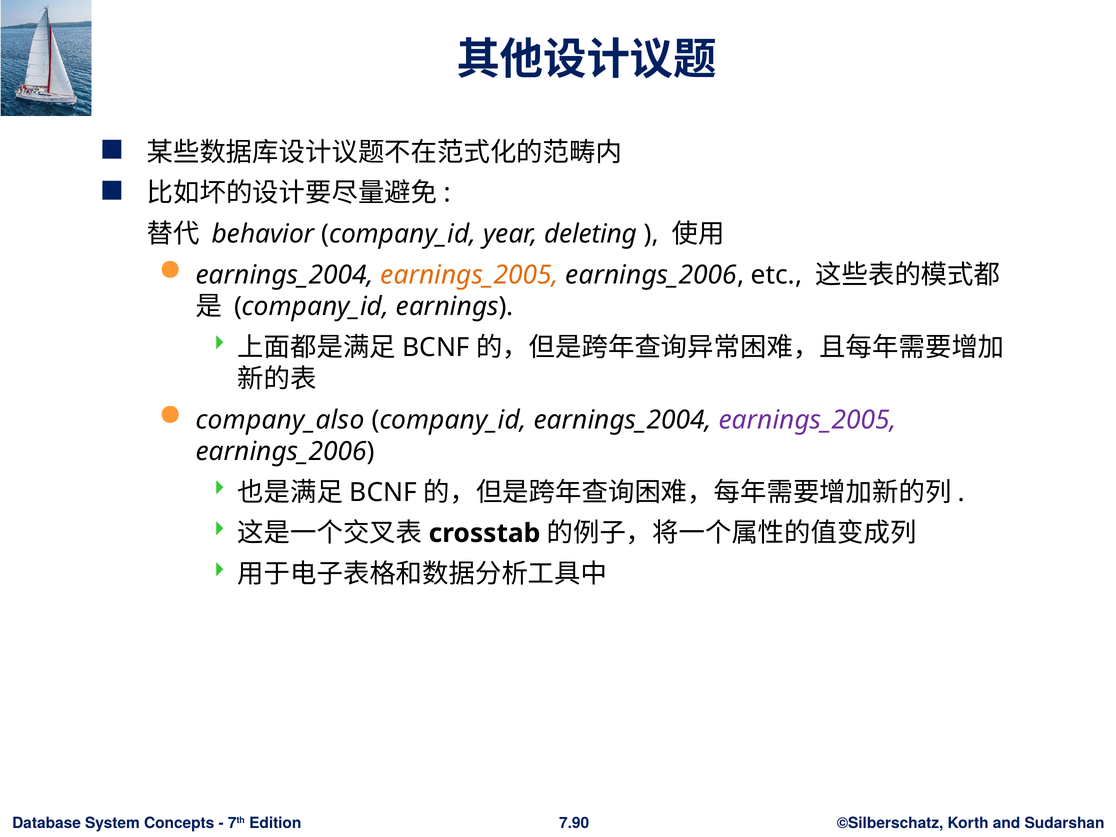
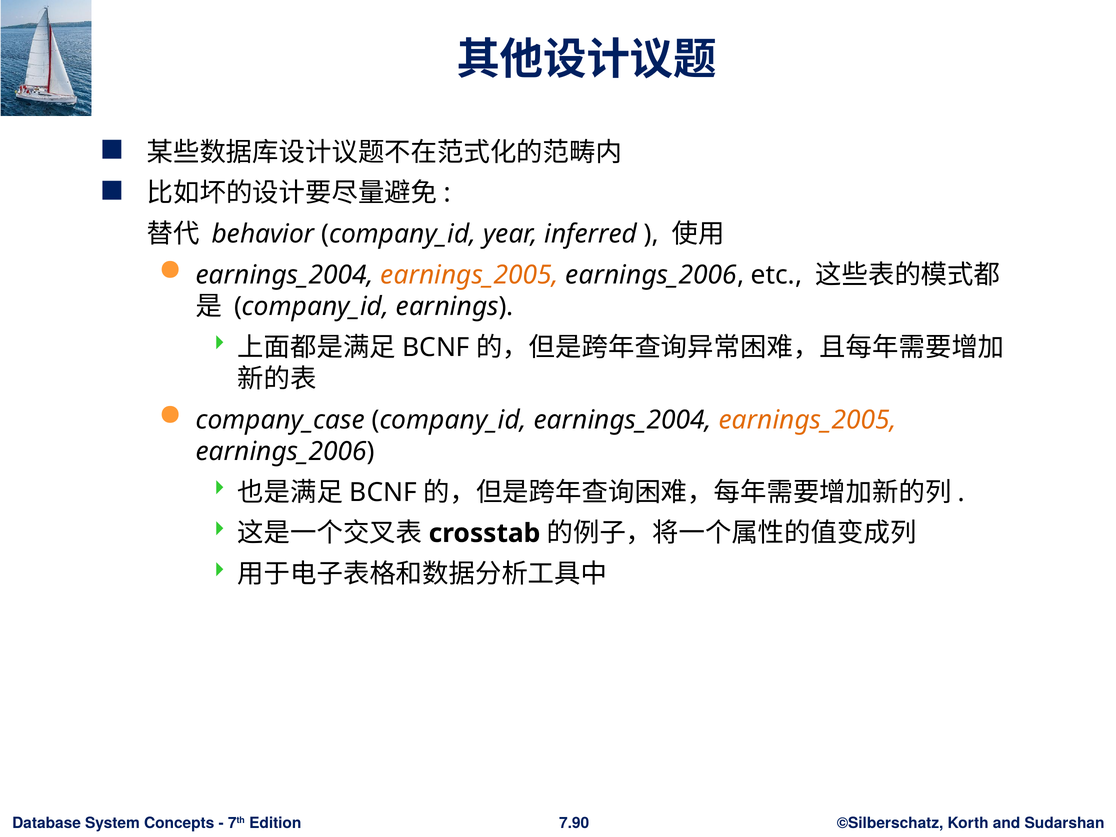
deleting: deleting -> inferred
company_also: company_also -> company_case
earnings_2005 at (808, 420) colour: purple -> orange
